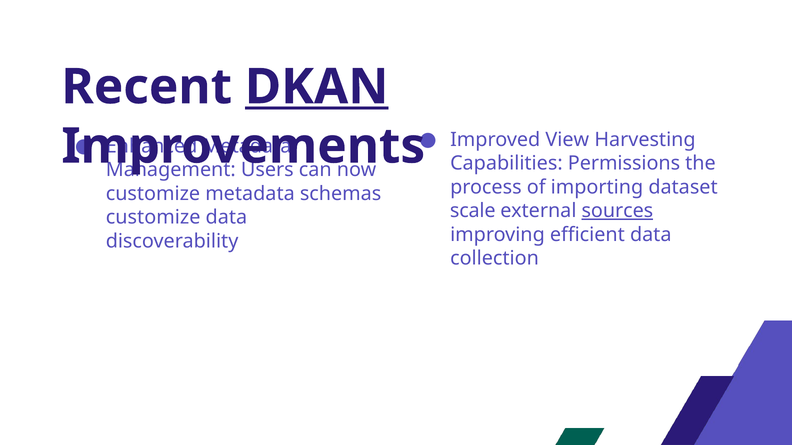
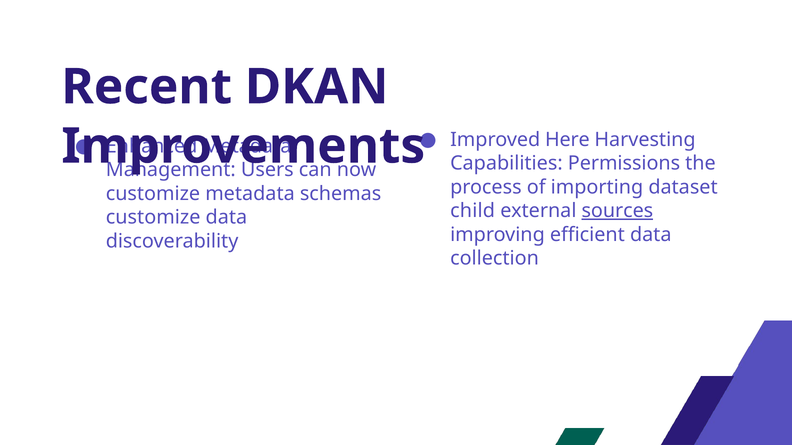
DKAN underline: present -> none
View: View -> Here
scale: scale -> child
